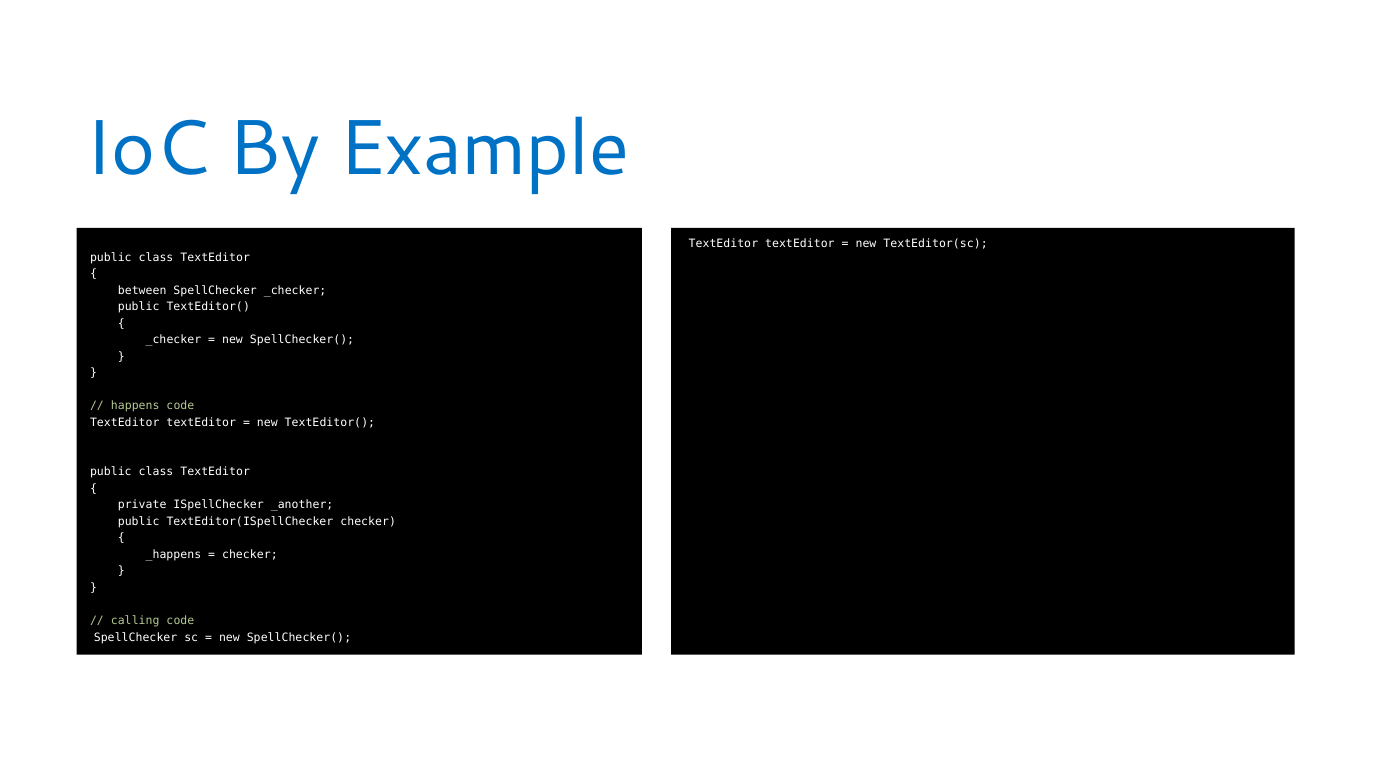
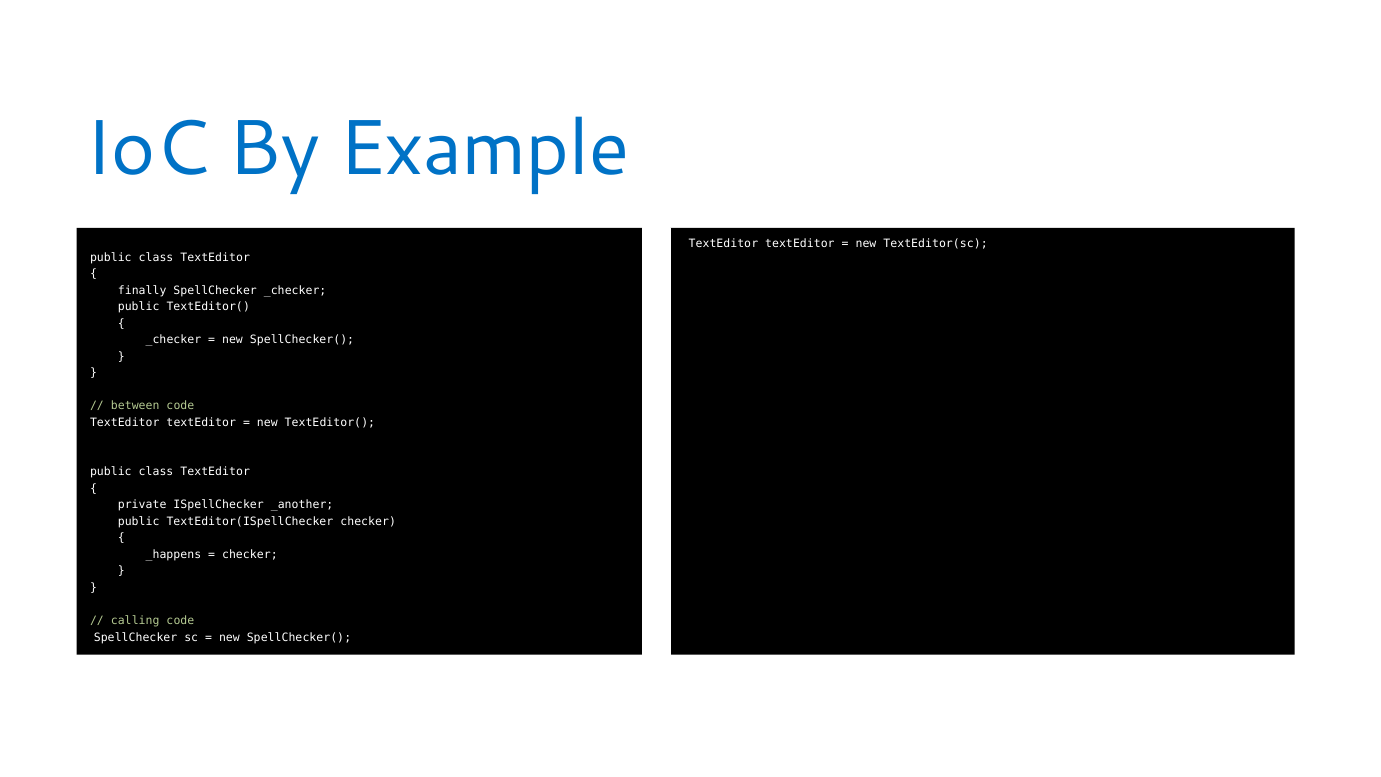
between: between -> finally
happens: happens -> between
